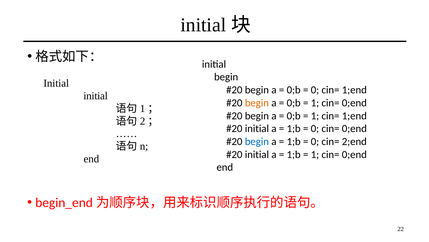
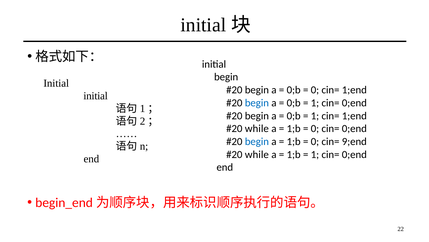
begin at (257, 103) colour: orange -> blue
initial at (257, 128): initial -> while
2;end: 2;end -> 9;end
initial at (257, 154): initial -> while
